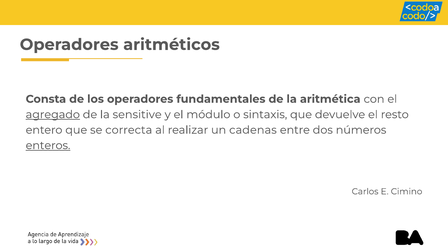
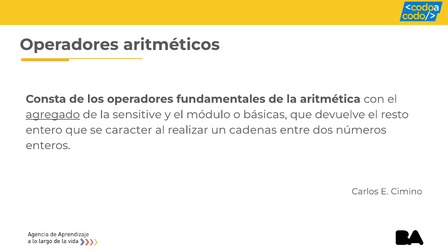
sintaxis: sintaxis -> básicas
correcta: correcta -> caracter
enteros underline: present -> none
